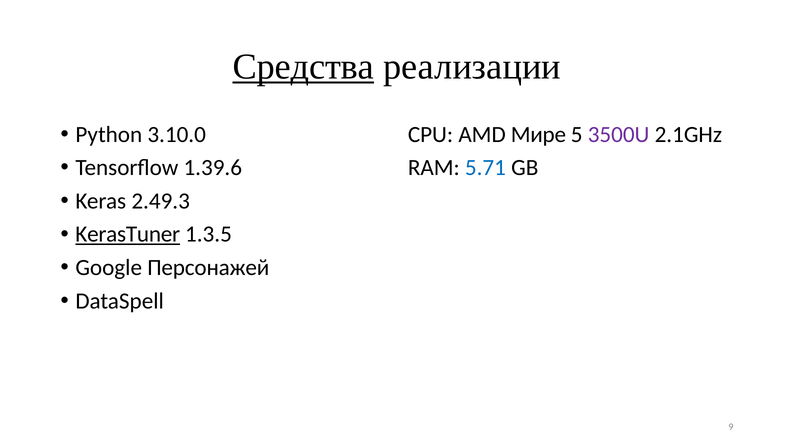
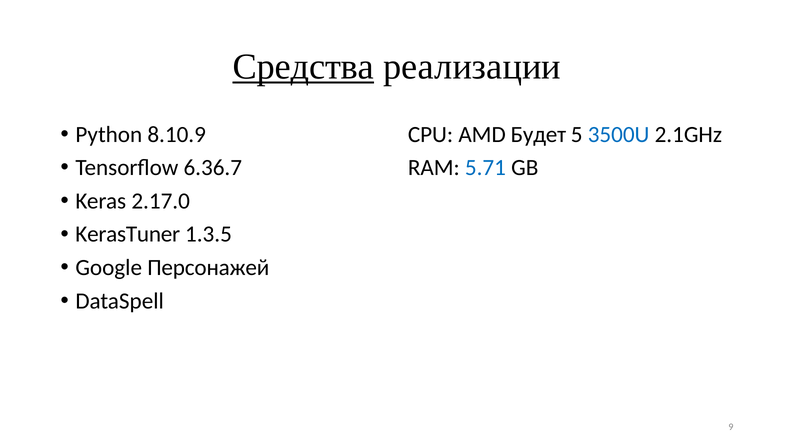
3.10.0: 3.10.0 -> 8.10.9
Мире: Мире -> Будет
3500U colour: purple -> blue
1.39.6: 1.39.6 -> 6.36.7
2.49.3: 2.49.3 -> 2.17.0
KerasTuner underline: present -> none
